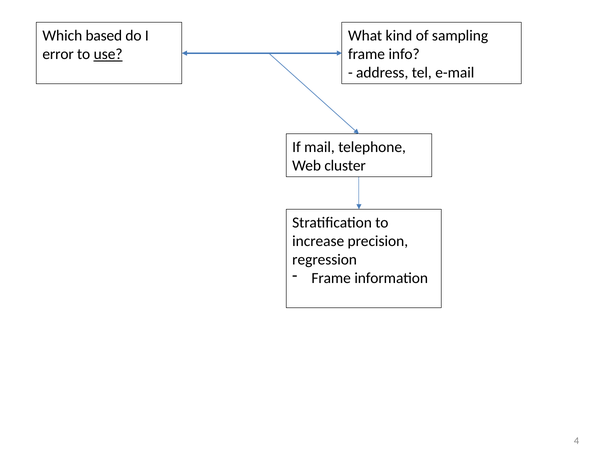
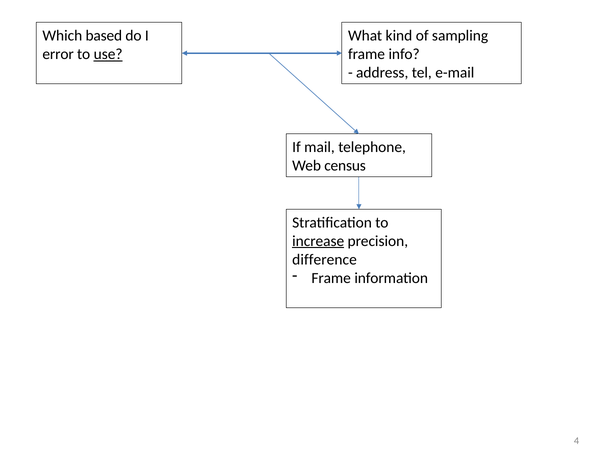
cluster: cluster -> census
increase underline: none -> present
regression: regression -> difference
